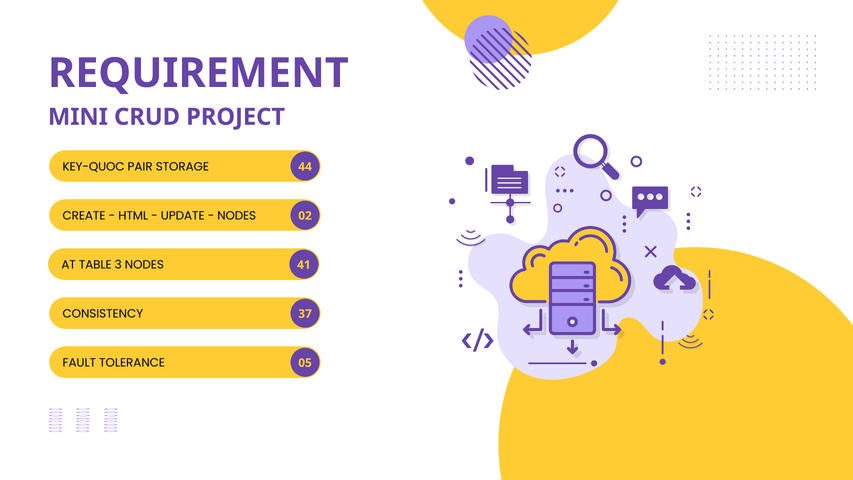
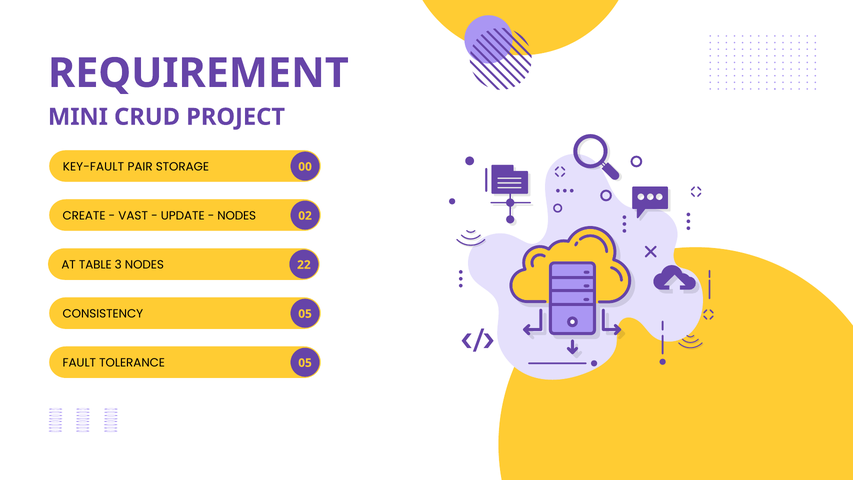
KEY-QUOC: KEY-QUOC -> KEY-FAULT
44: 44 -> 00
HTML: HTML -> VAST
41: 41 -> 22
CONSISTENCY 37: 37 -> 05
